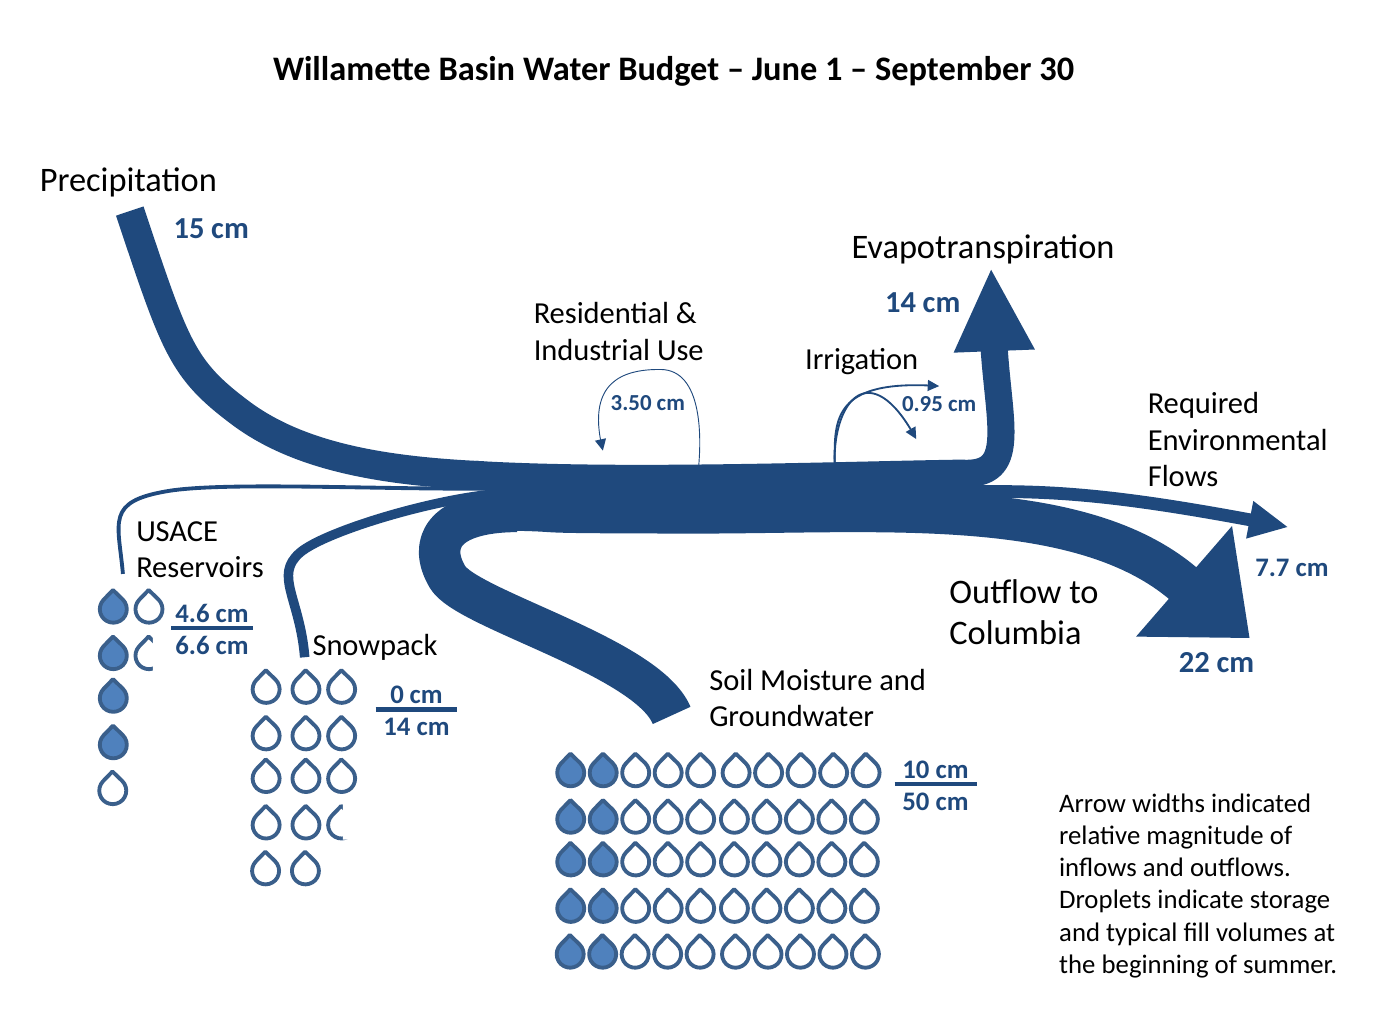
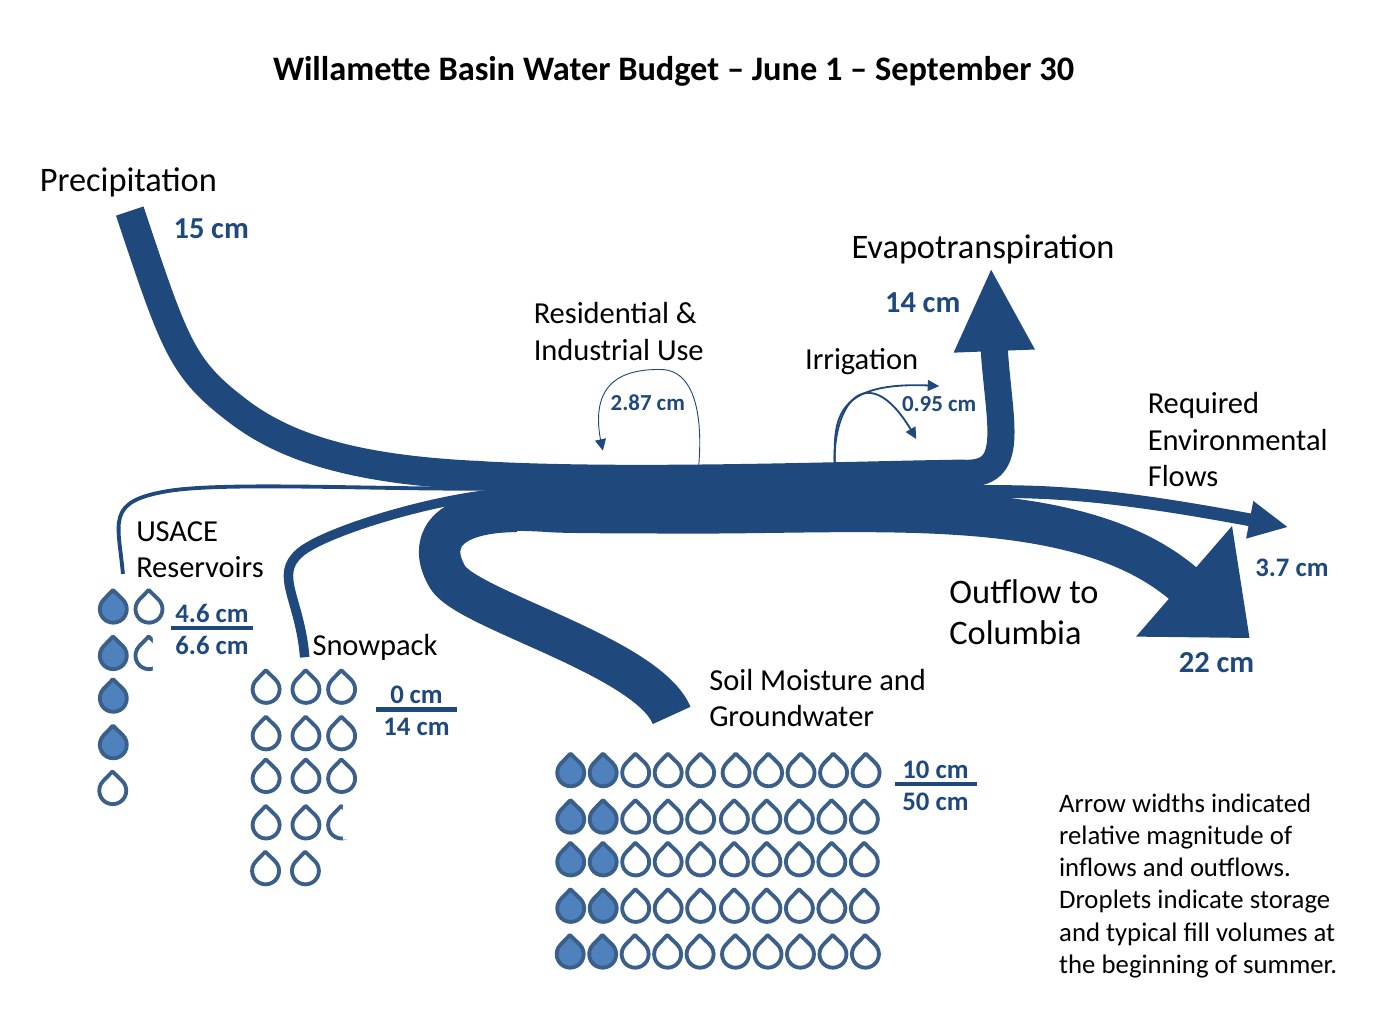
3.50: 3.50 -> 2.87
7.7: 7.7 -> 3.7
